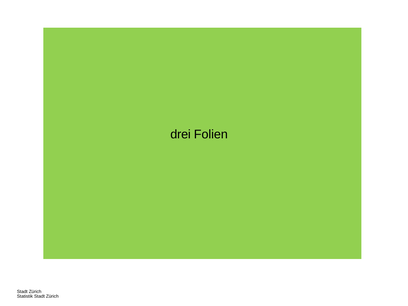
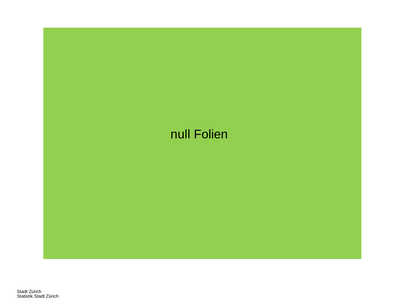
drei: drei -> null
